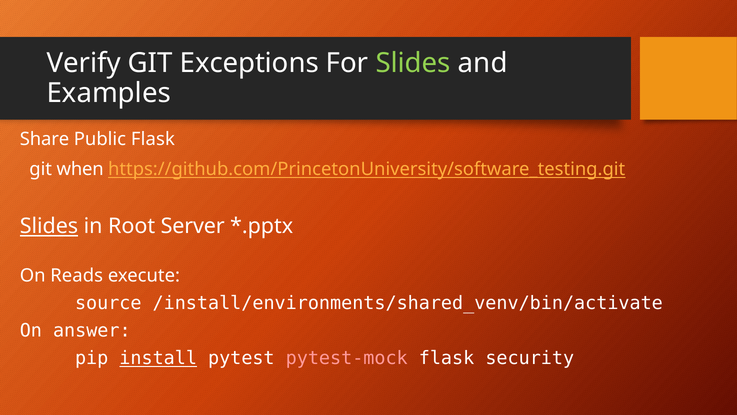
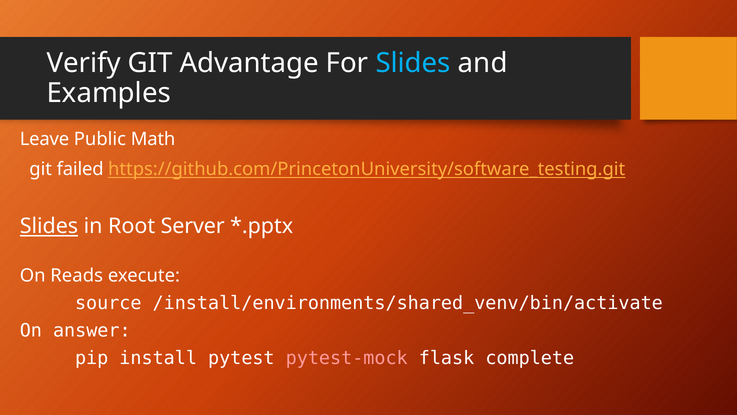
Exceptions: Exceptions -> Advantage
Slides at (413, 63) colour: light green -> light blue
Share: Share -> Leave
Public Flask: Flask -> Math
when: when -> failed
install underline: present -> none
security: security -> complete
